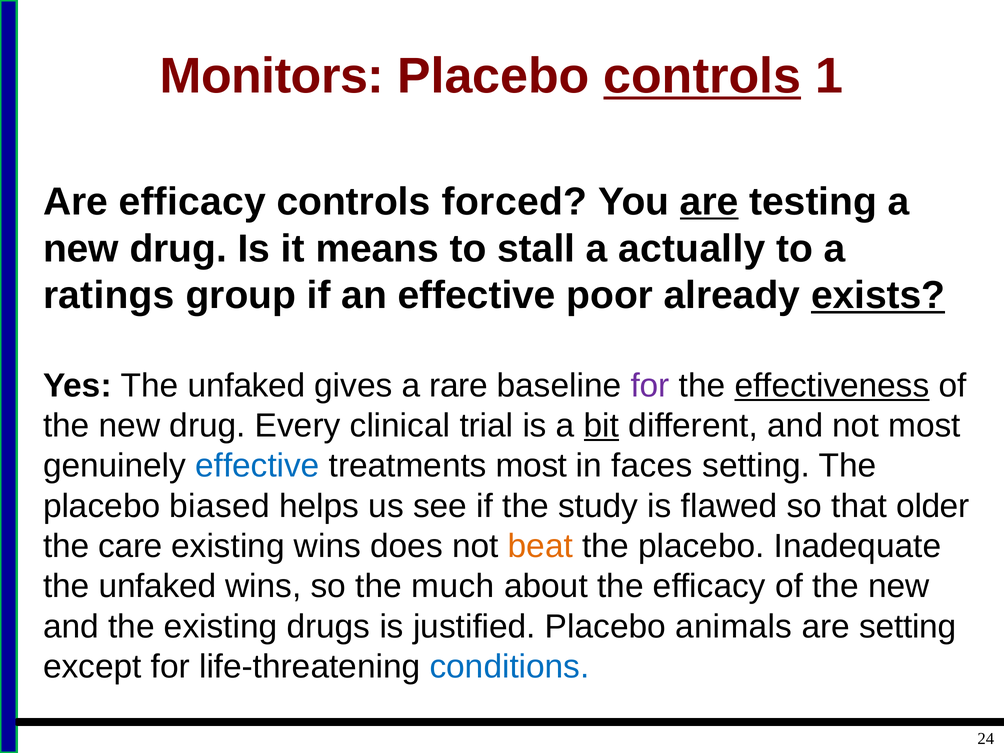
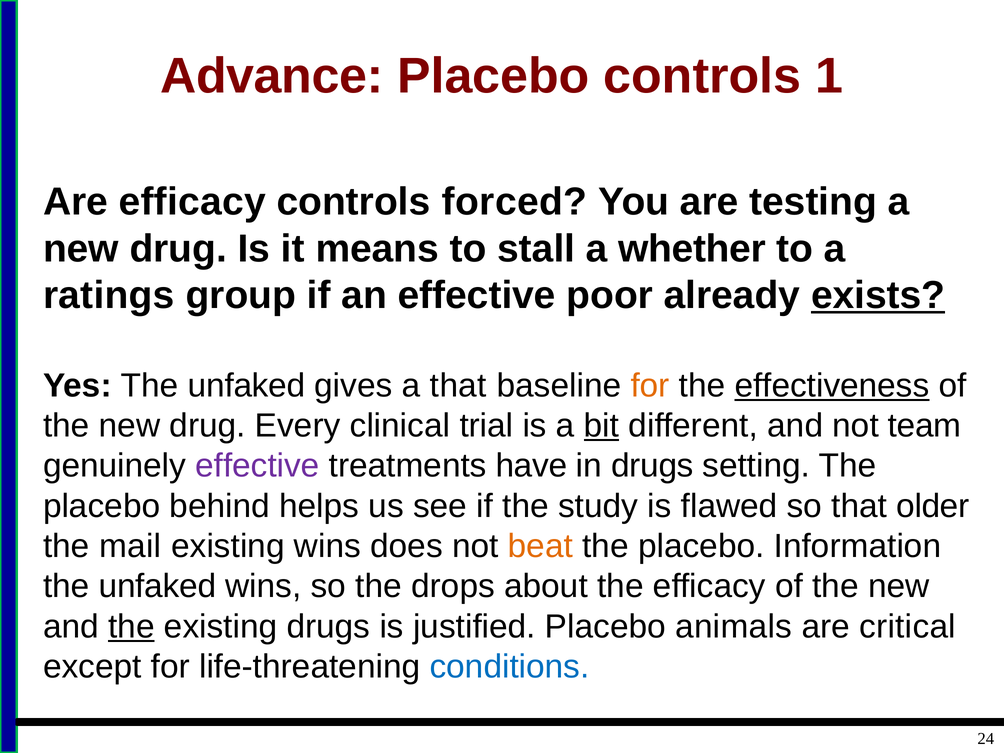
Monitors: Monitors -> Advance
controls at (702, 76) underline: present -> none
are at (709, 202) underline: present -> none
actually: actually -> whether
a rare: rare -> that
for at (650, 386) colour: purple -> orange
not most: most -> team
effective at (257, 466) colour: blue -> purple
treatments most: most -> have
in faces: faces -> drugs
biased: biased -> behind
care: care -> mail
Inadequate: Inadequate -> Information
much: much -> drops
the at (131, 626) underline: none -> present
are setting: setting -> critical
